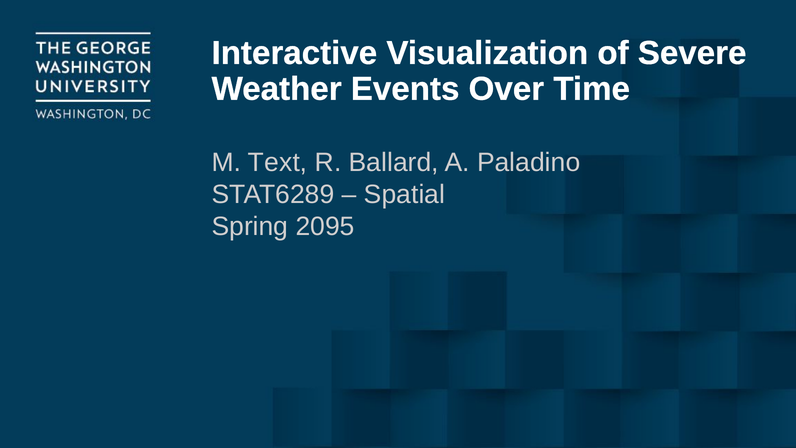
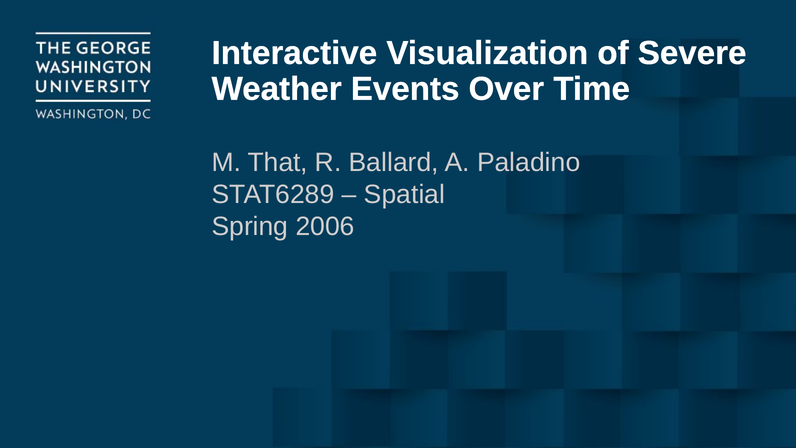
Text: Text -> That
2095: 2095 -> 2006
